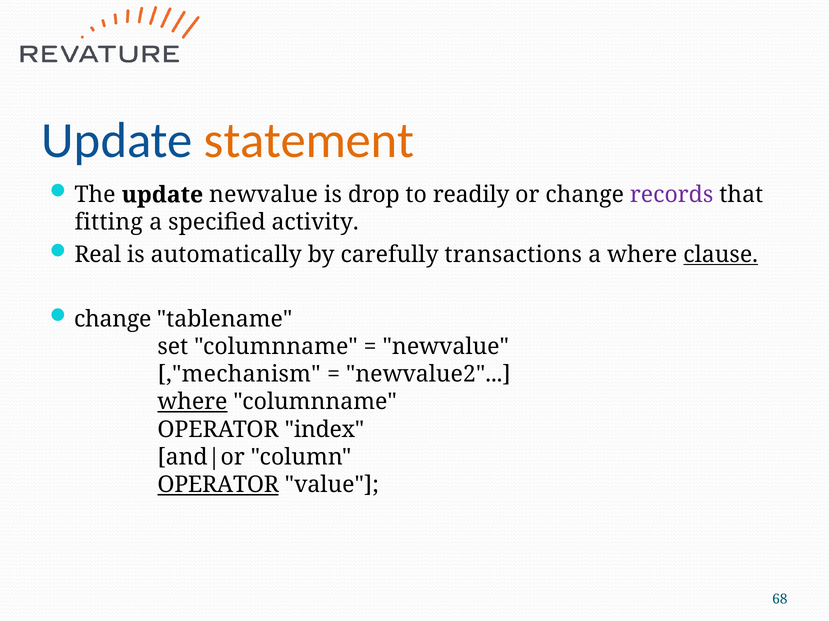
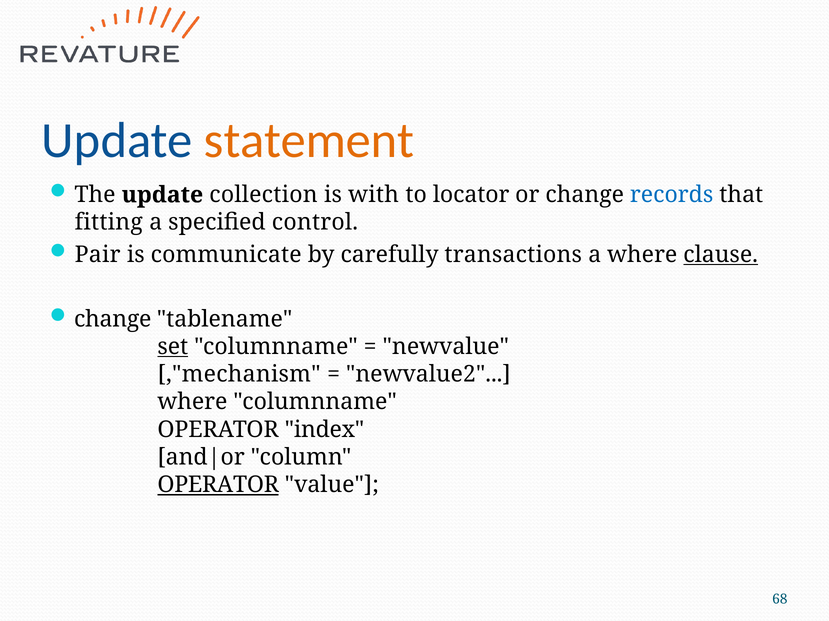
update newvalue: newvalue -> collection
drop: drop -> with
readily: readily -> locator
records colour: purple -> blue
activity: activity -> control
Real: Real -> Pair
automatically: automatically -> communicate
set underline: none -> present
where at (192, 402) underline: present -> none
